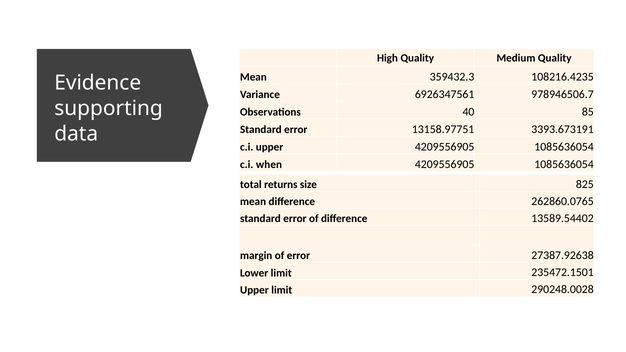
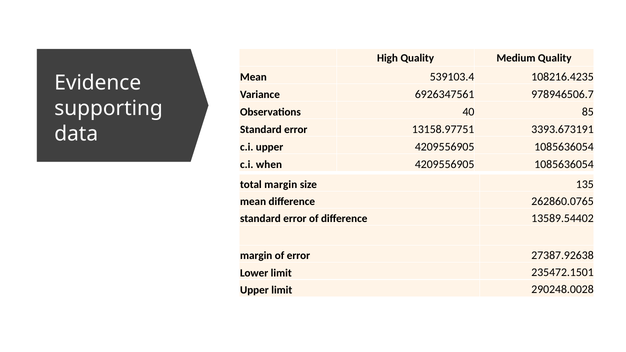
359432.3: 359432.3 -> 539103.4
total returns: returns -> margin
825: 825 -> 135
